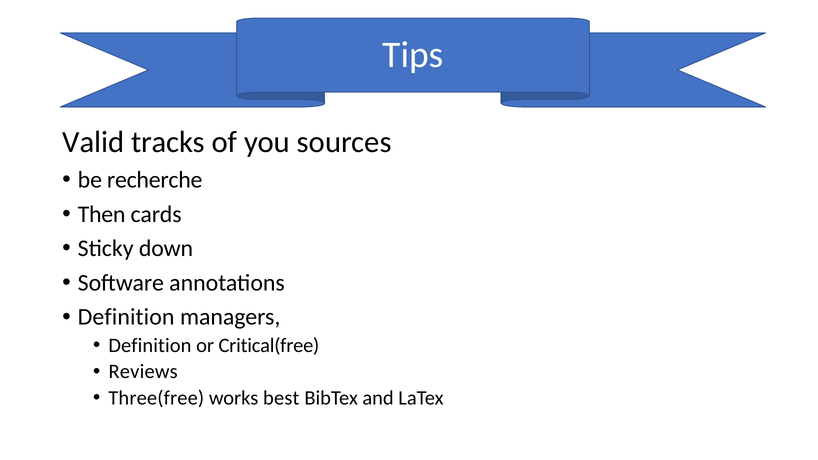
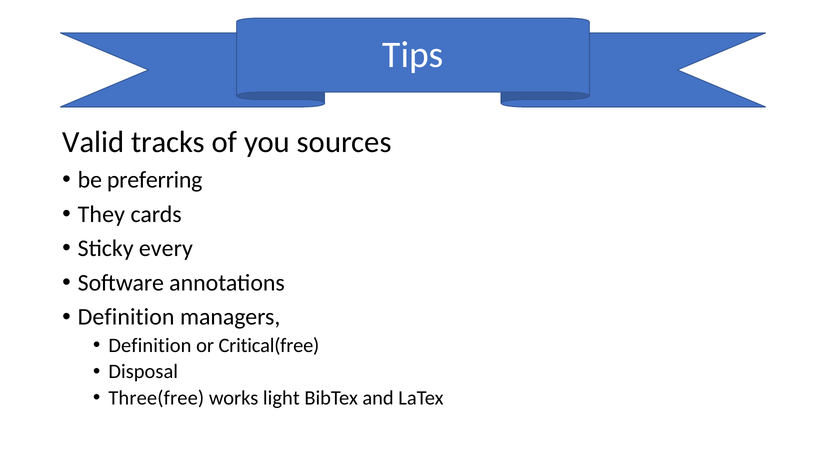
recherche: recherche -> preferring
Then: Then -> They
down: down -> every
Reviews: Reviews -> Disposal
best: best -> light
